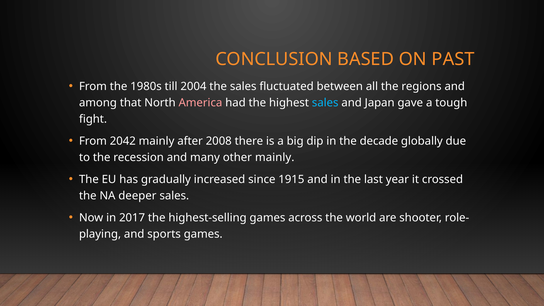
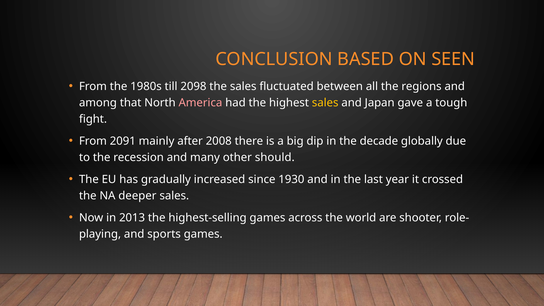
PAST: PAST -> SEEN
2004: 2004 -> 2098
sales at (325, 103) colour: light blue -> yellow
2042: 2042 -> 2091
other mainly: mainly -> should
1915: 1915 -> 1930
2017: 2017 -> 2013
